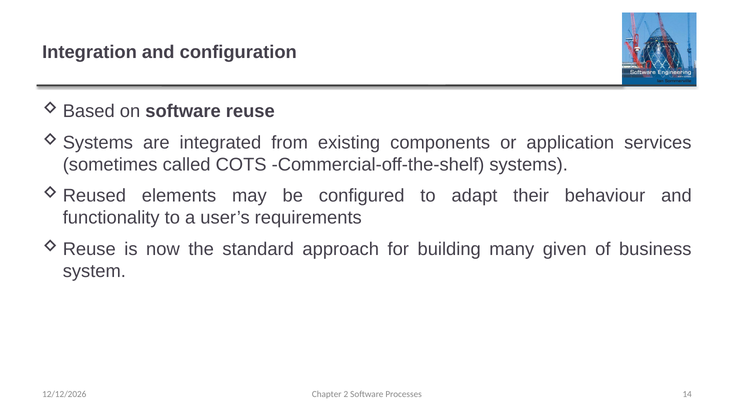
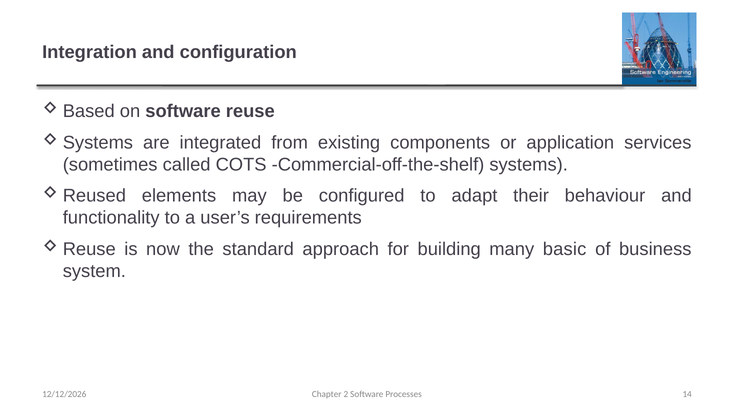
given: given -> basic
